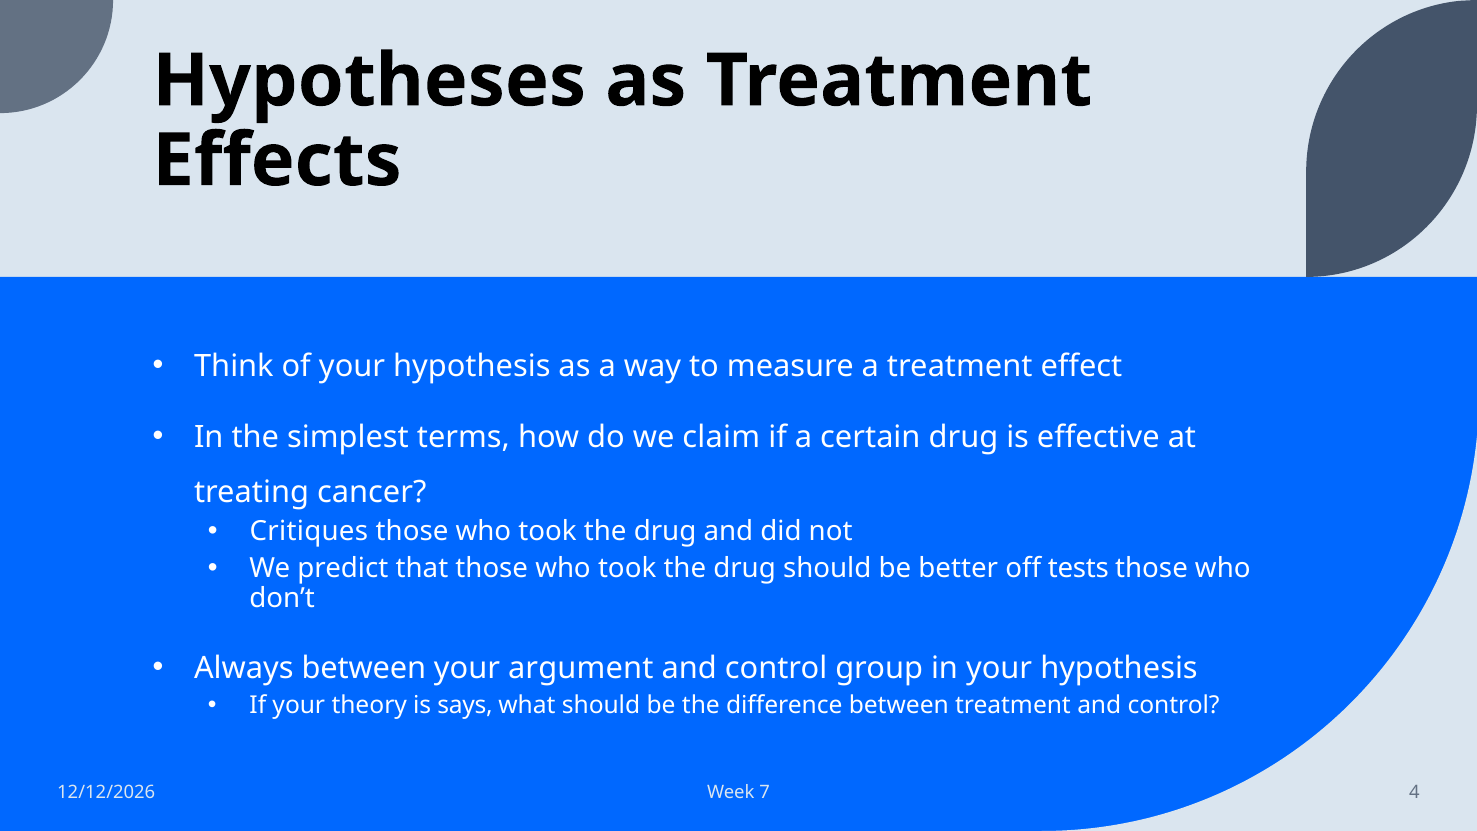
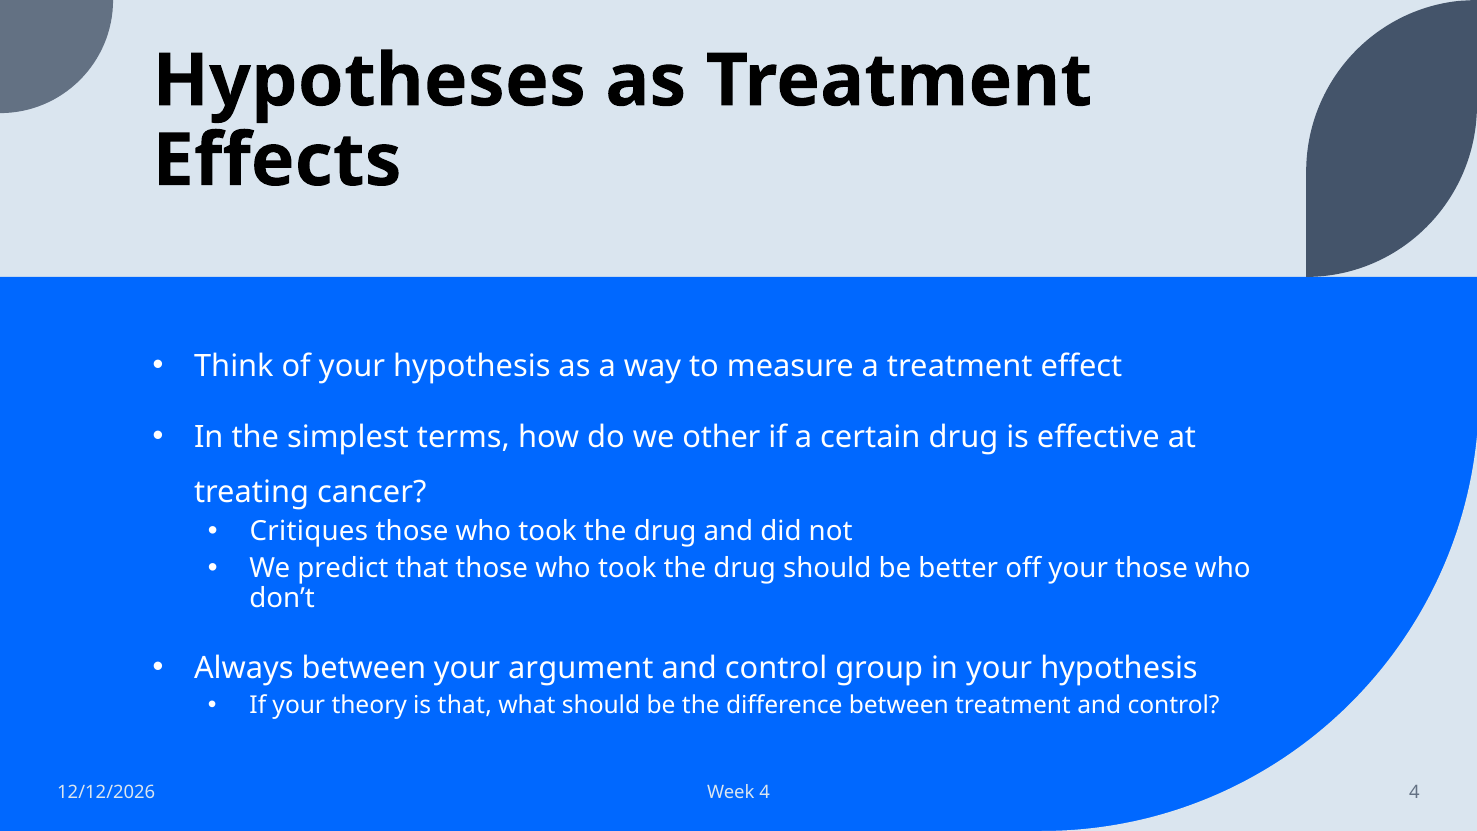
claim: claim -> other
off tests: tests -> your
is says: says -> that
Week 7: 7 -> 4
